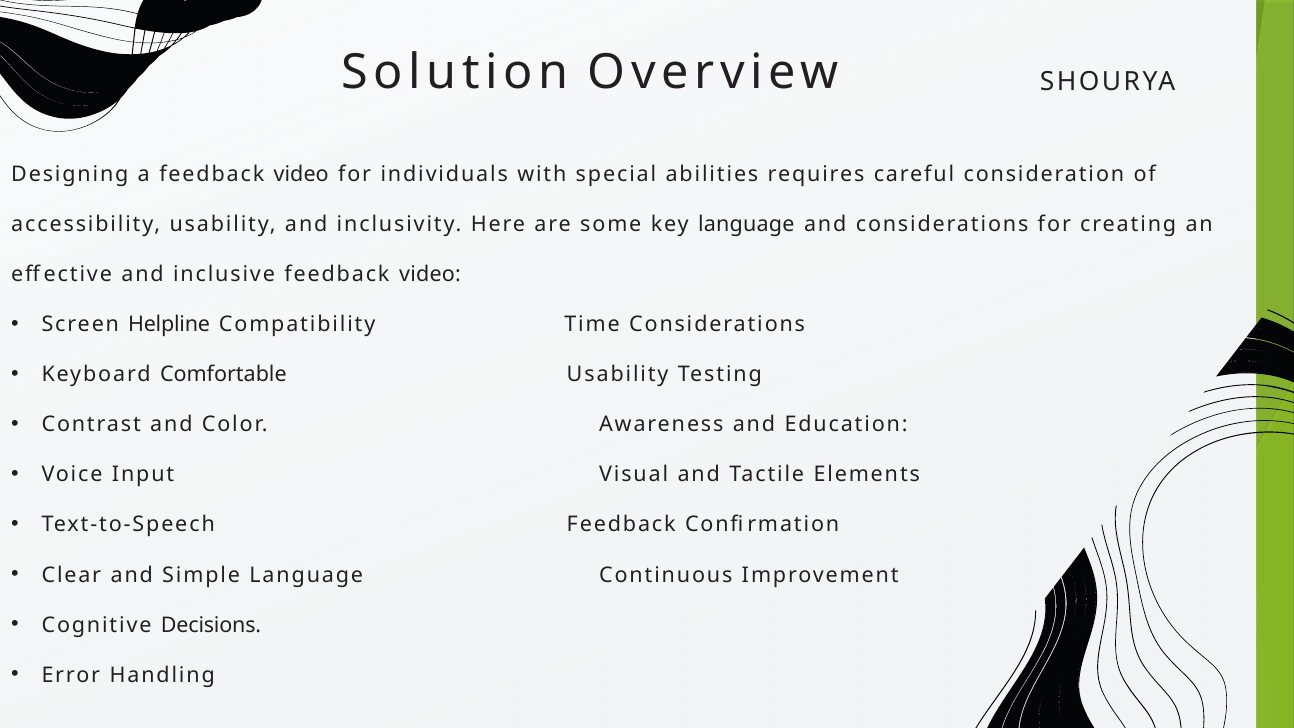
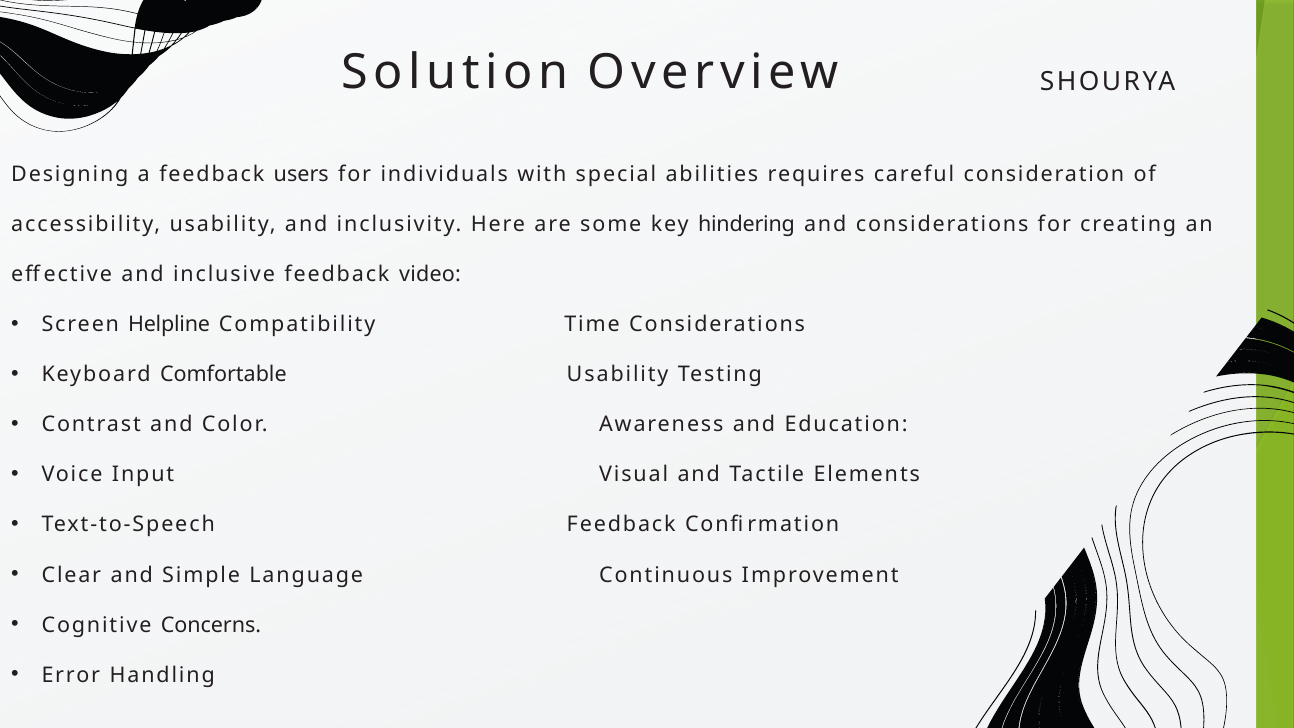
a feedback video: video -> users
key language: language -> hindering
Decisions: Decisions -> Concerns
